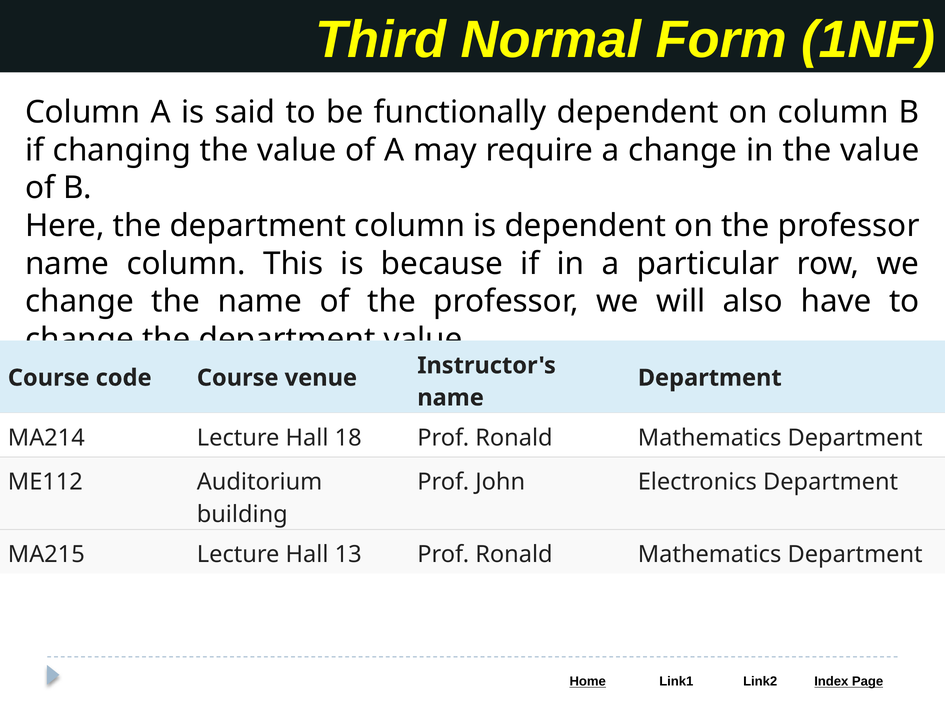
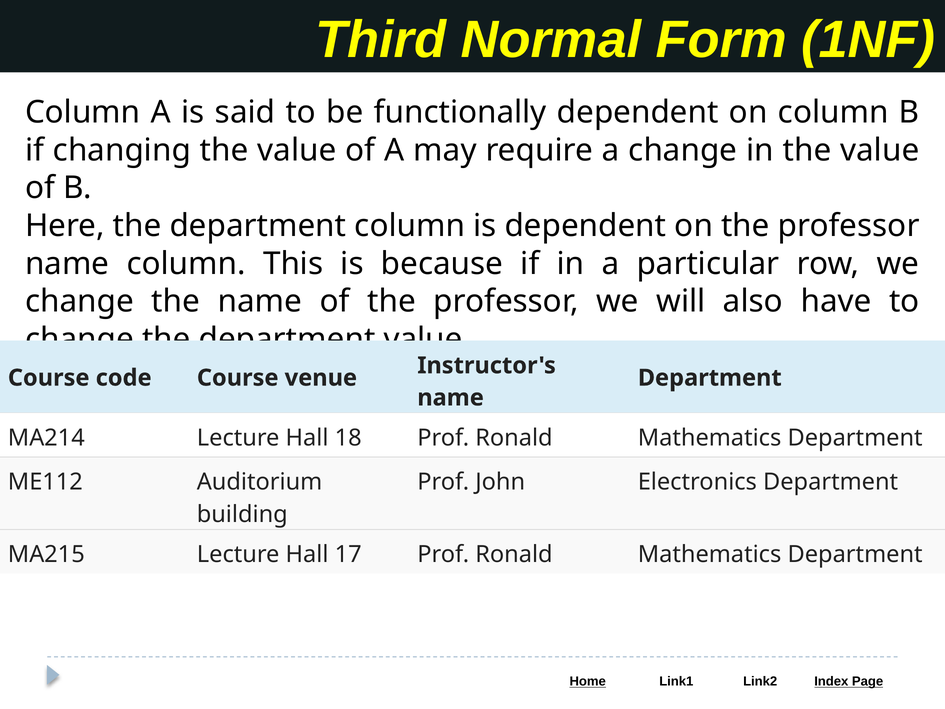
13: 13 -> 17
